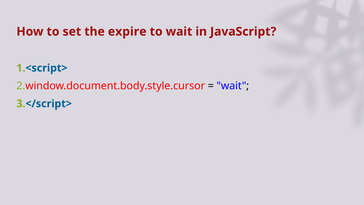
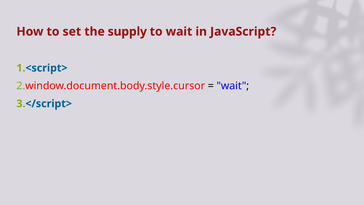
expire: expire -> supply
